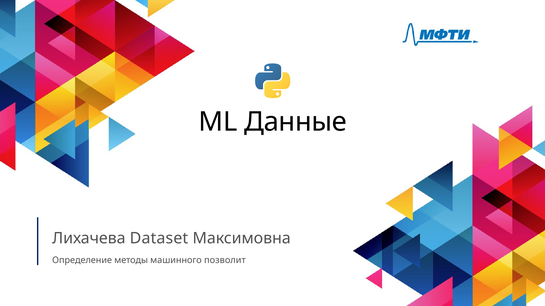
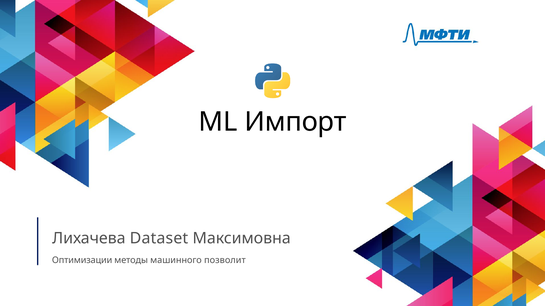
Данные: Данные -> Импорт
Определение: Определение -> Оптимизации
